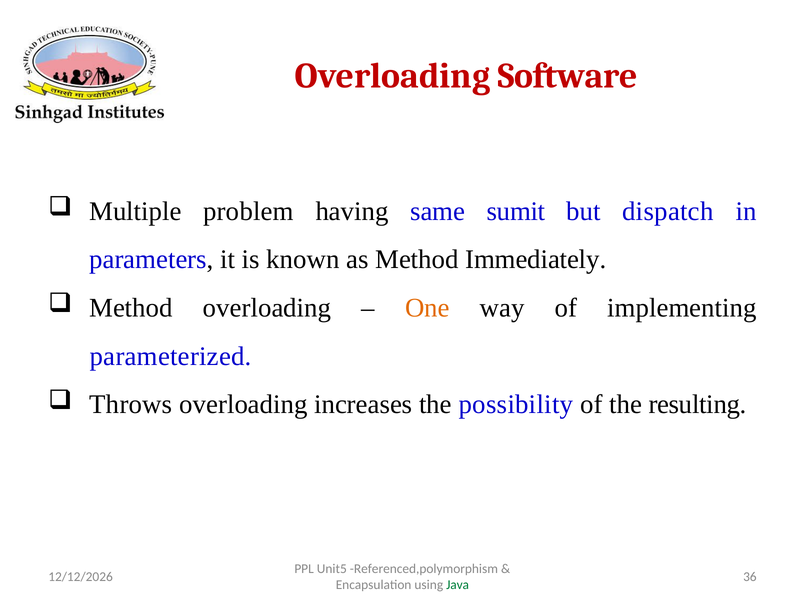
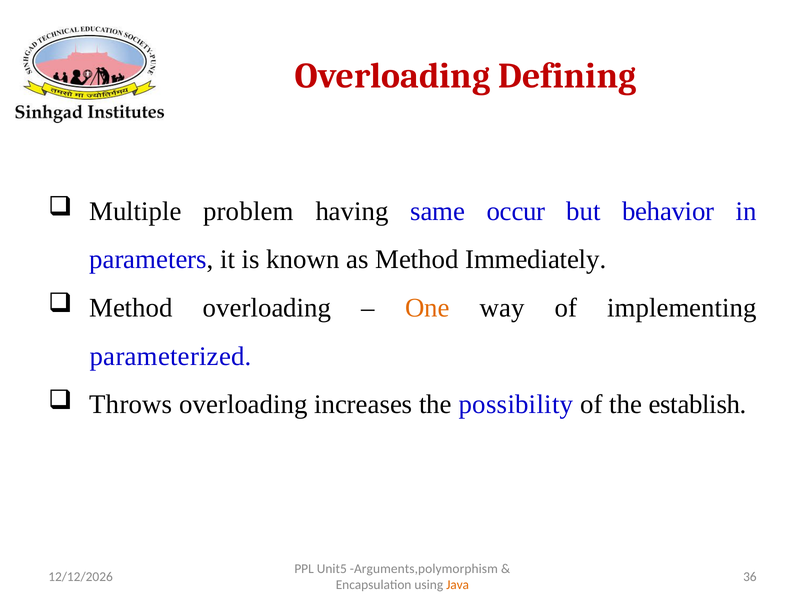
Software: Software -> Defining
sumit: sumit -> occur
dispatch: dispatch -> behavior
resulting: resulting -> establish
Referenced,polymorphism: Referenced,polymorphism -> Arguments,polymorphism
Java colour: green -> orange
